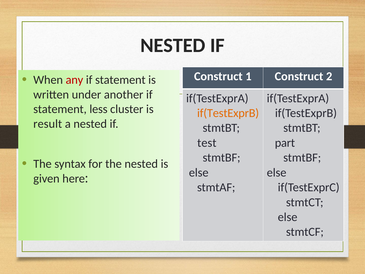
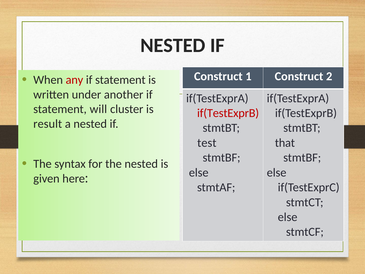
less: less -> will
if(TestExprB at (228, 113) colour: orange -> red
part: part -> that
